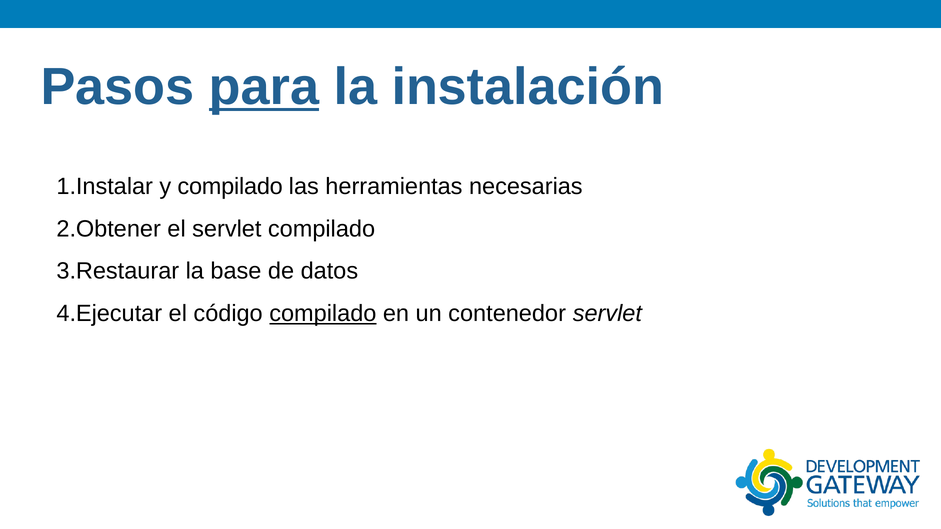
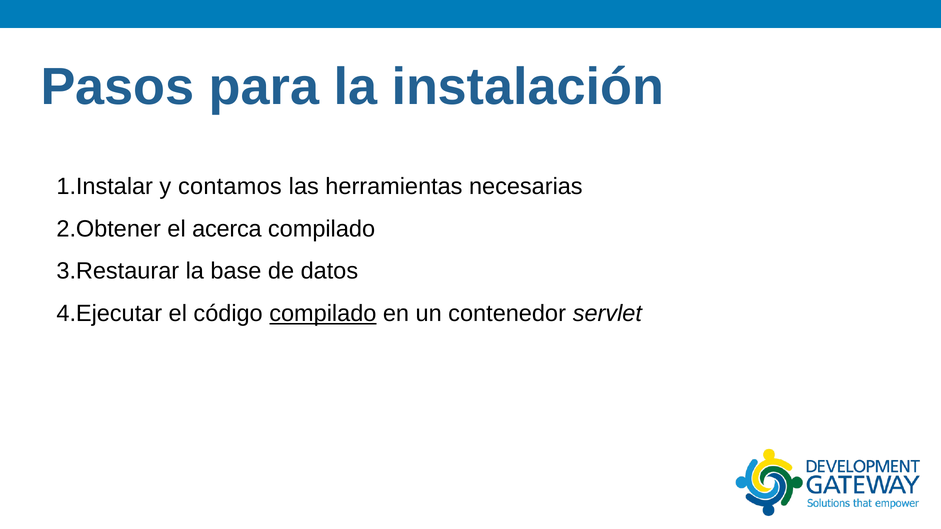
para underline: present -> none
y compilado: compilado -> contamos
el servlet: servlet -> acerca
